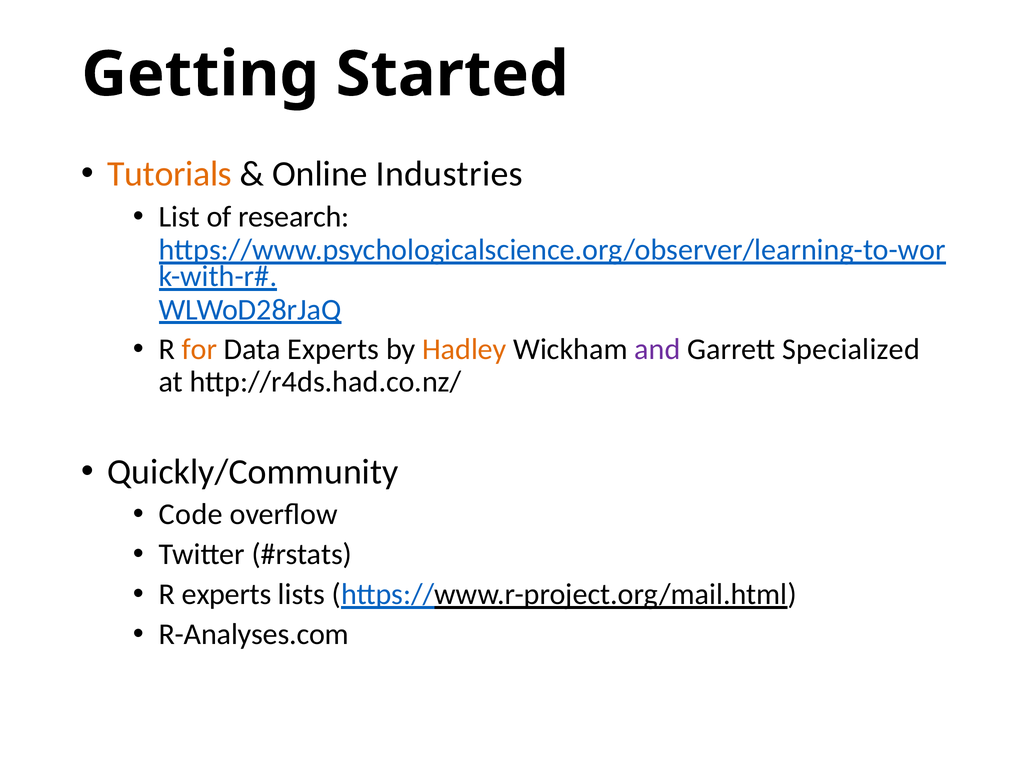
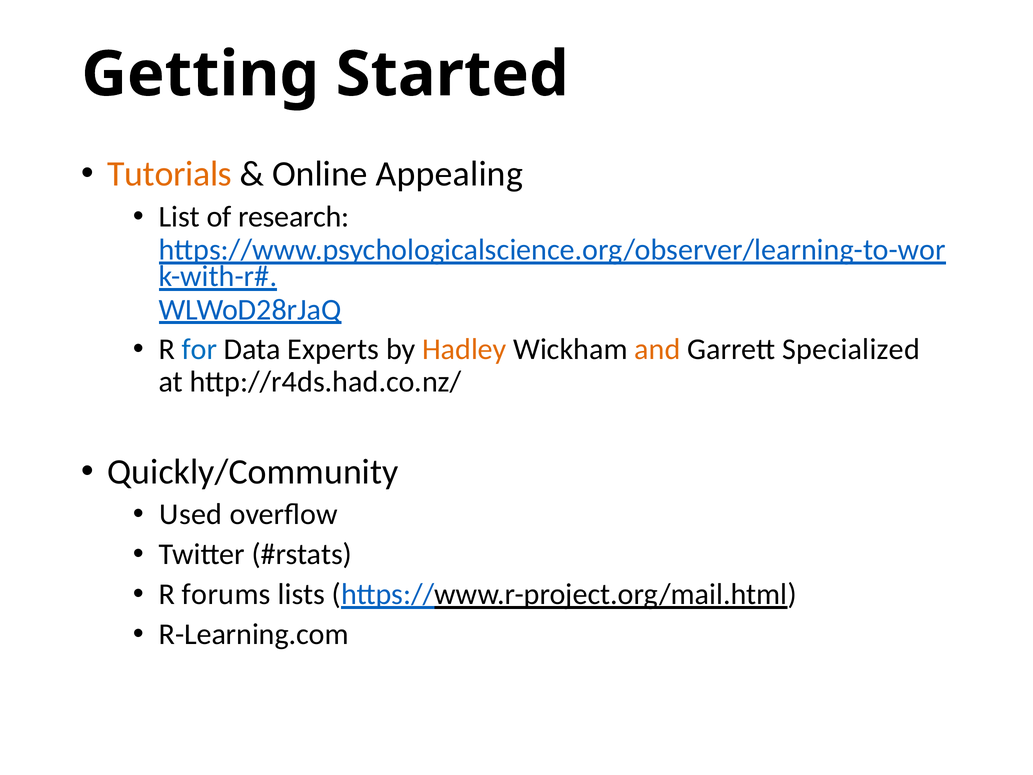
Industries: Industries -> Appealing
for colour: orange -> blue
and colour: purple -> orange
Code: Code -> Used
R experts: experts -> forums
R-Analyses.com: R-Analyses.com -> R-Learning.com
